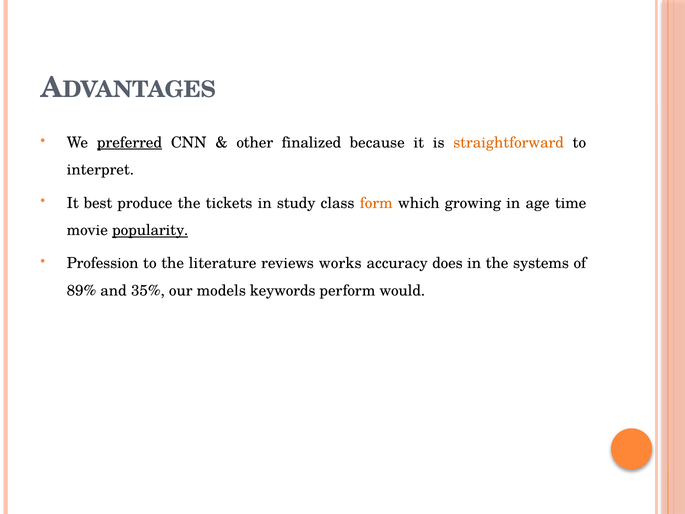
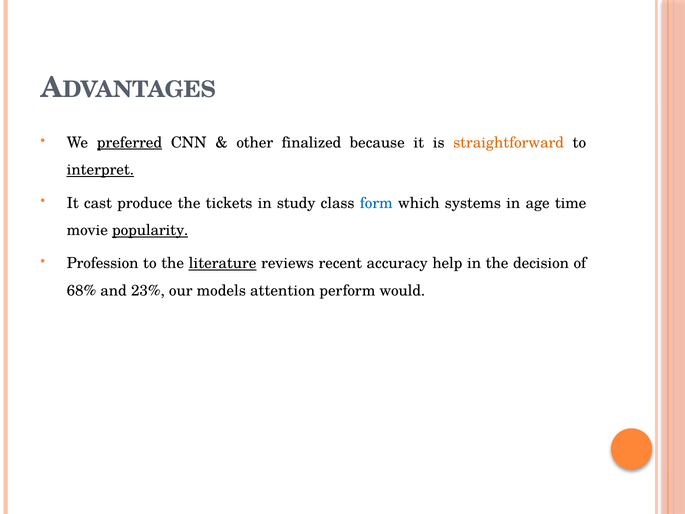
interpret underline: none -> present
best: best -> cast
form colour: orange -> blue
growing: growing -> systems
literature underline: none -> present
works: works -> recent
does: does -> help
systems: systems -> decision
89%: 89% -> 68%
35%: 35% -> 23%
keywords: keywords -> attention
